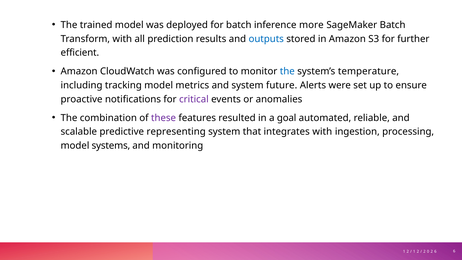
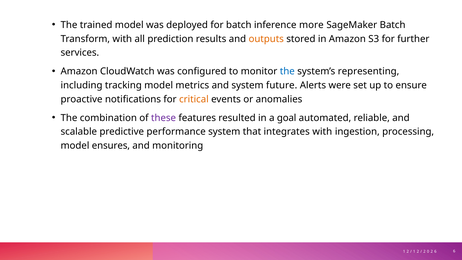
outputs colour: blue -> orange
efficient: efficient -> services
temperature: temperature -> representing
critical colour: purple -> orange
representing: representing -> performance
systems: systems -> ensures
